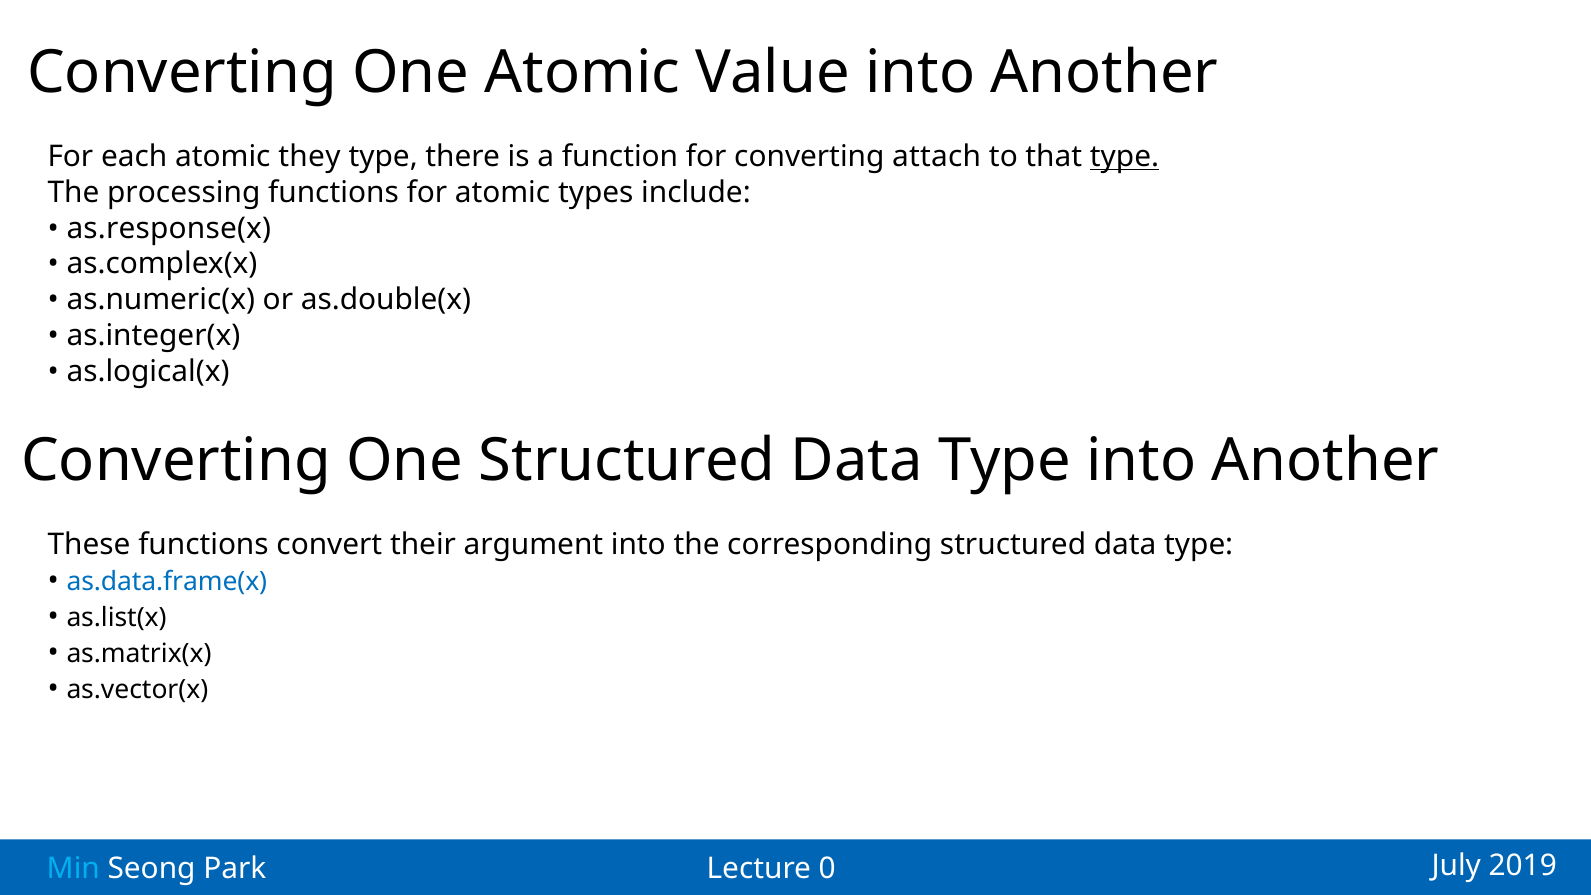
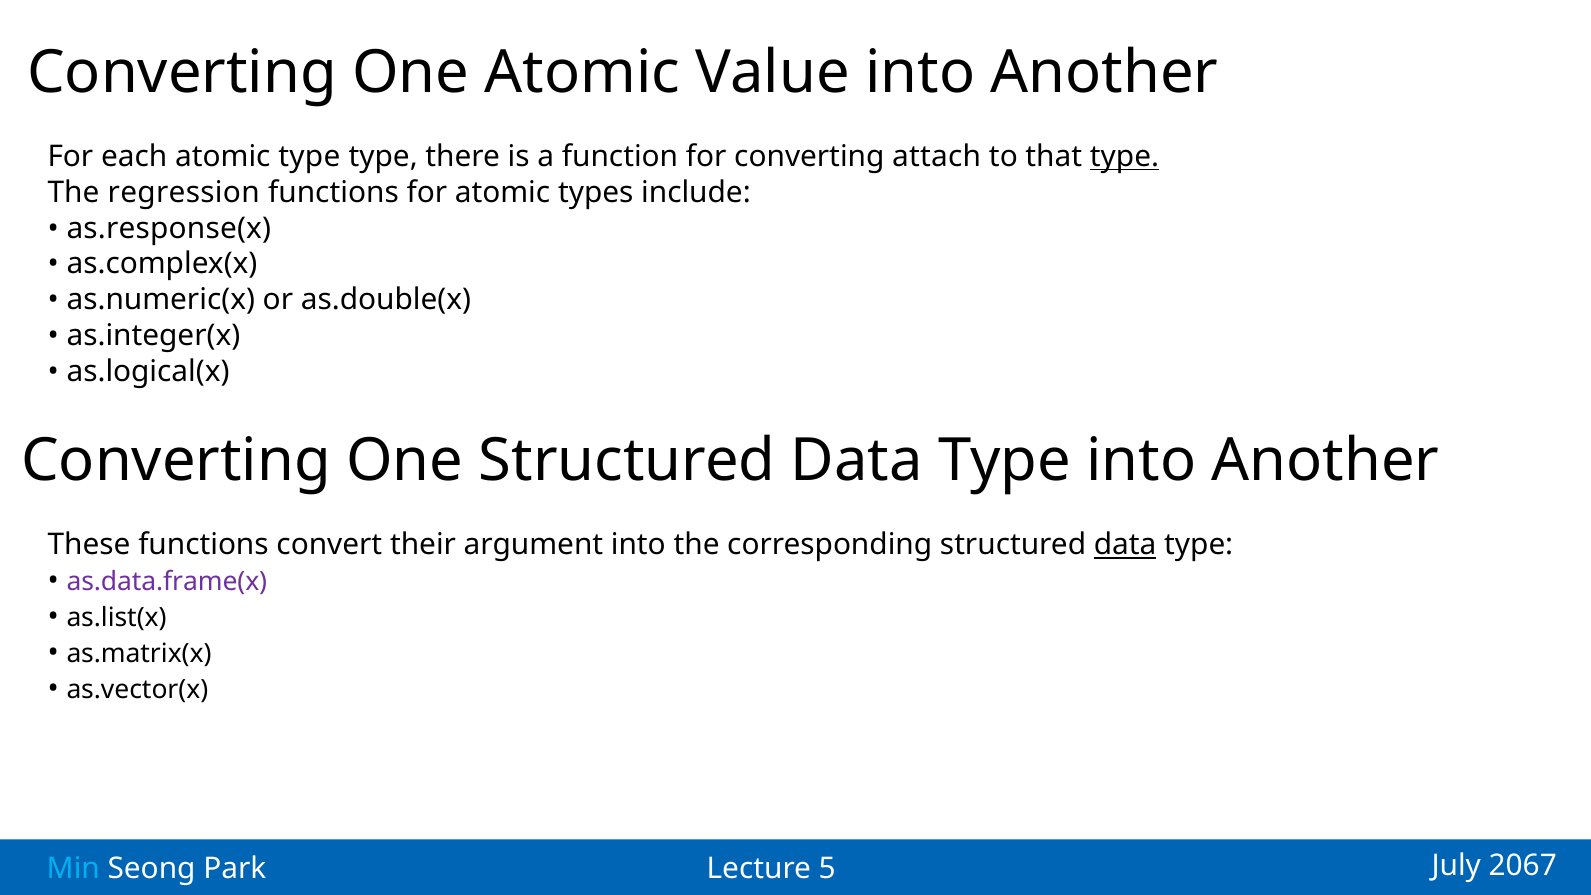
atomic they: they -> type
processing: processing -> regression
data at (1125, 545) underline: none -> present
as.data.frame(x colour: blue -> purple
0: 0 -> 5
2019: 2019 -> 2067
